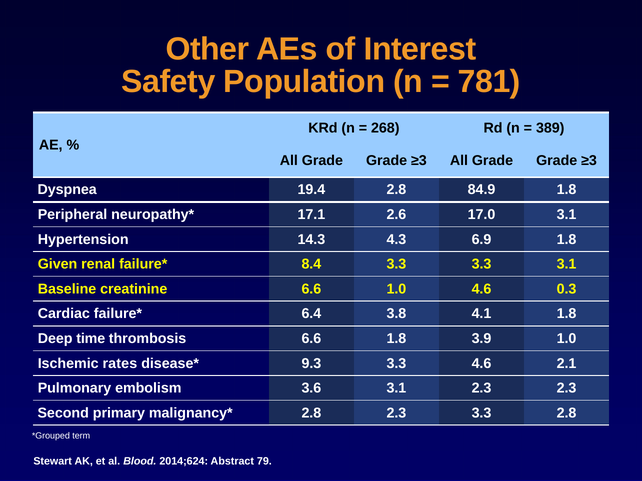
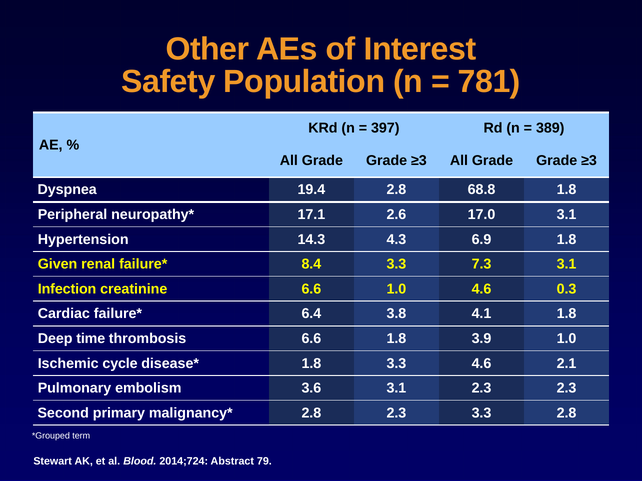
268: 268 -> 397
84.9: 84.9 -> 68.8
3.3 3.3: 3.3 -> 7.3
Baseline: Baseline -> Infection
rates: rates -> cycle
9.3 at (311, 364): 9.3 -> 1.8
2014;624: 2014;624 -> 2014;724
